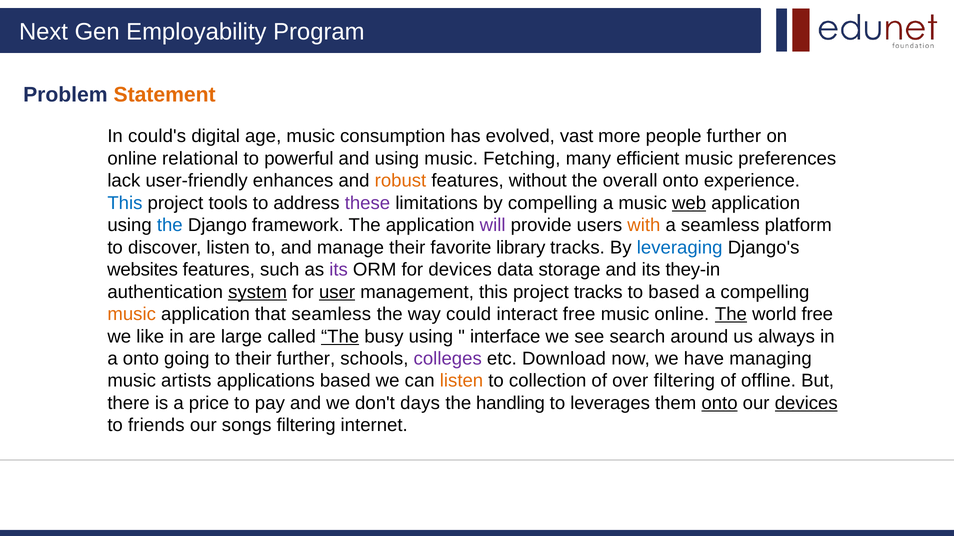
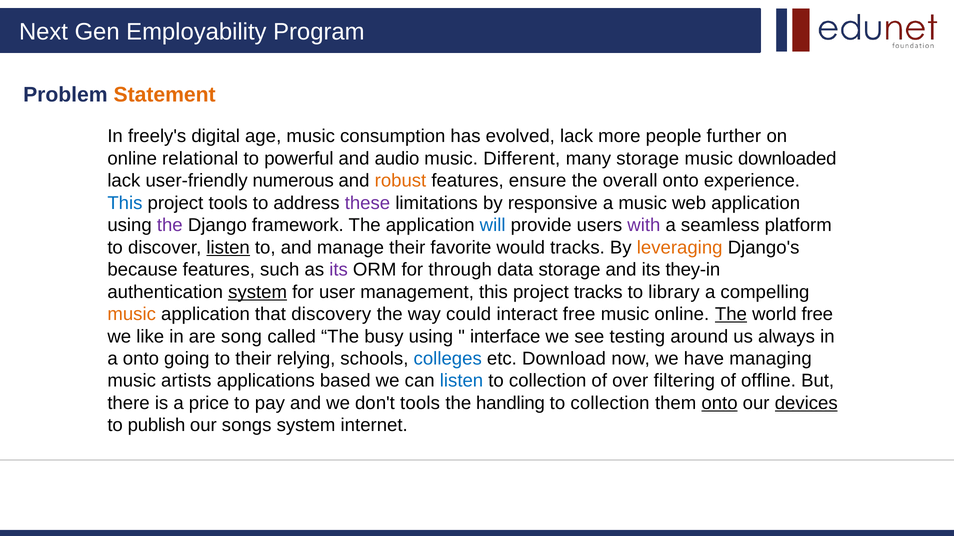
could's: could's -> freely's
evolved vast: vast -> lack
and using: using -> audio
Fetching: Fetching -> Different
many efficient: efficient -> storage
preferences: preferences -> downloaded
enhances: enhances -> numerous
without: without -> ensure
by compelling: compelling -> responsive
web underline: present -> none
the at (170, 225) colour: blue -> purple
will colour: purple -> blue
with colour: orange -> purple
listen at (228, 248) underline: none -> present
library: library -> would
leveraging colour: blue -> orange
websites: websites -> because
for devices: devices -> through
user underline: present -> none
to based: based -> library
that seamless: seamless -> discovery
large: large -> song
The at (340, 337) underline: present -> none
search: search -> testing
their further: further -> relying
colleges colour: purple -> blue
listen at (462, 381) colour: orange -> blue
don't days: days -> tools
leverages at (610, 404): leverages -> collection
friends: friends -> publish
songs filtering: filtering -> system
